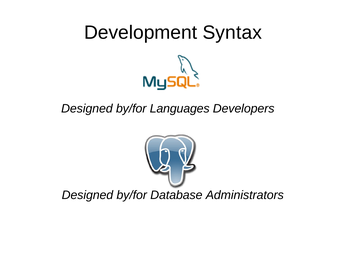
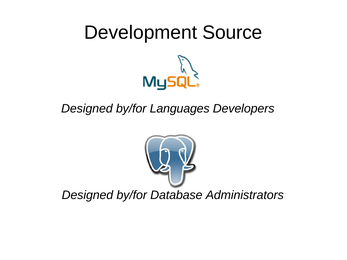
Syntax: Syntax -> Source
